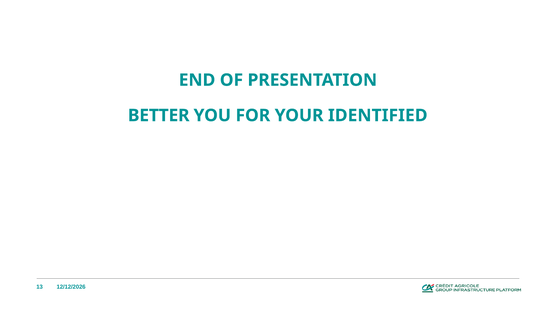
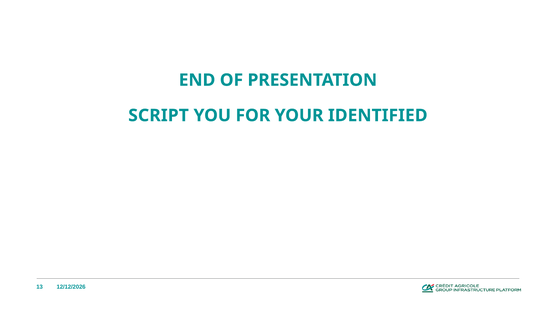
BETTER: BETTER -> SCRIPT
